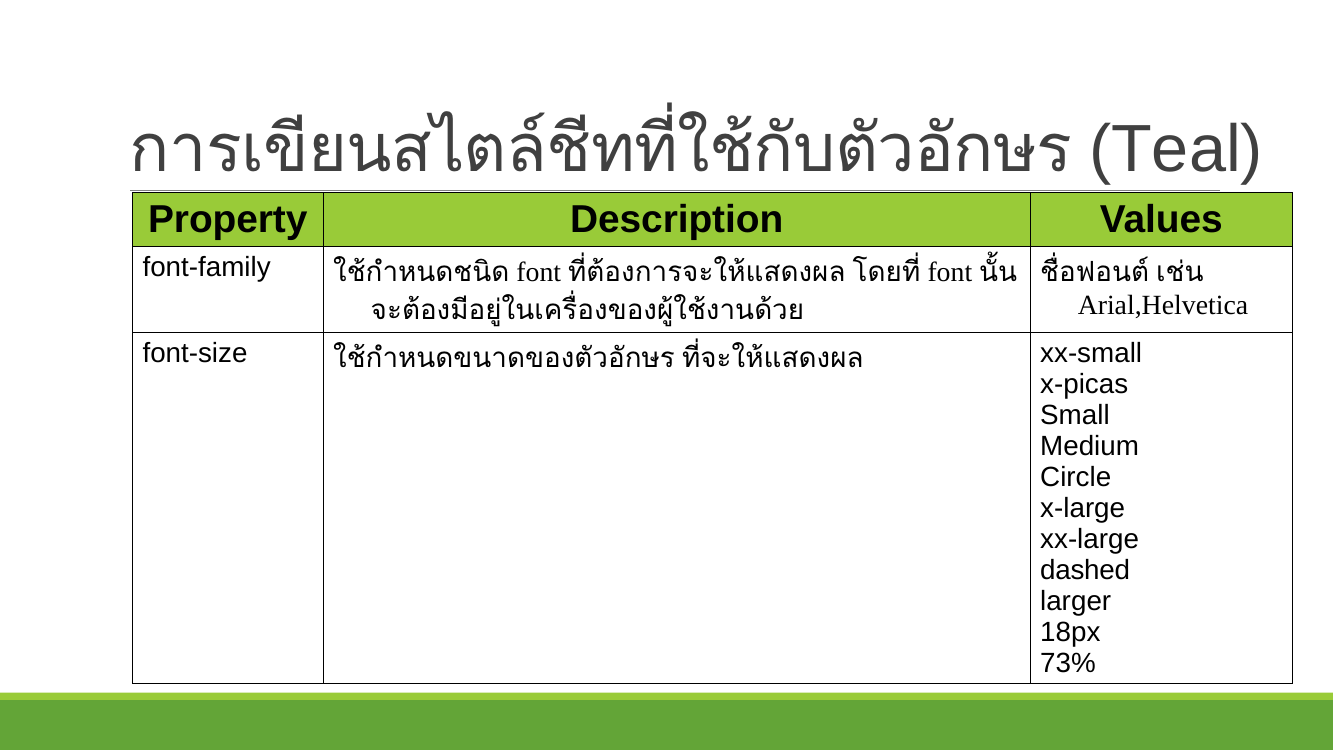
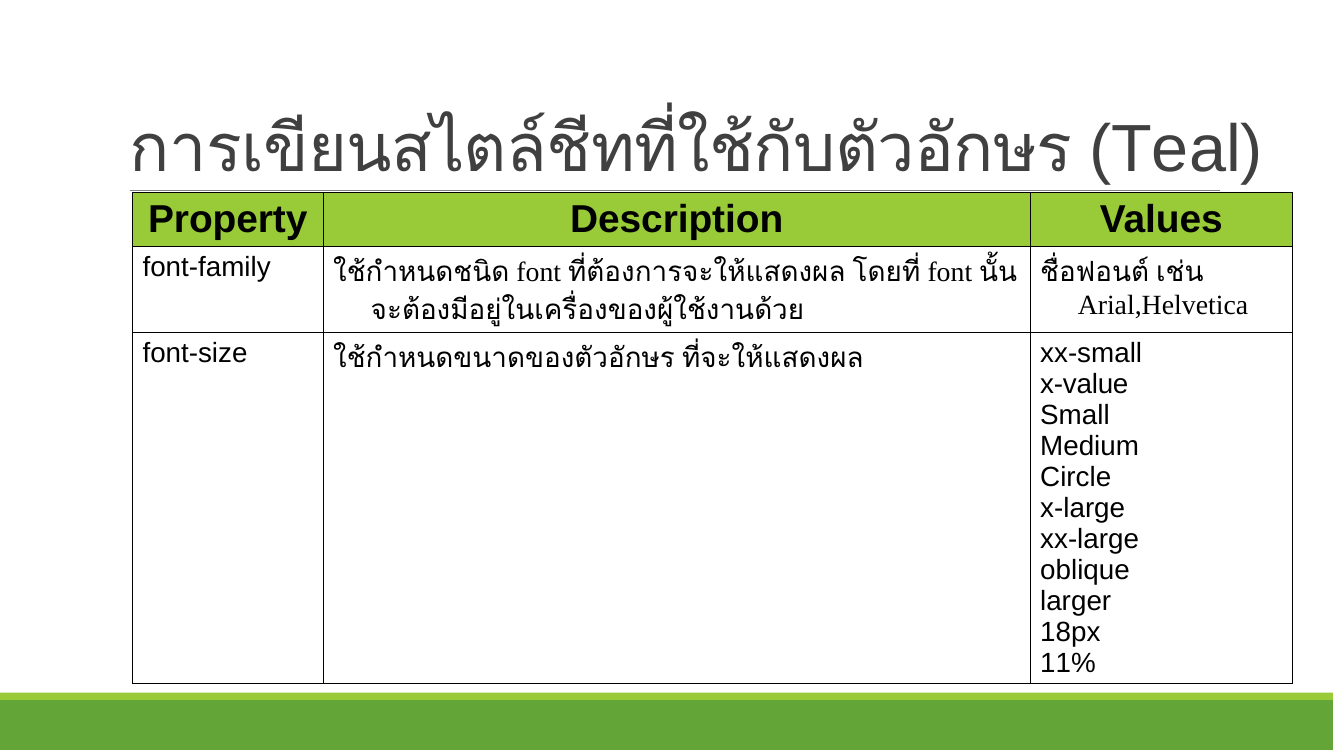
x-picas: x-picas -> x-value
dashed: dashed -> oblique
73%: 73% -> 11%
